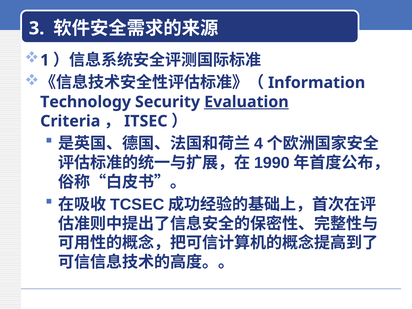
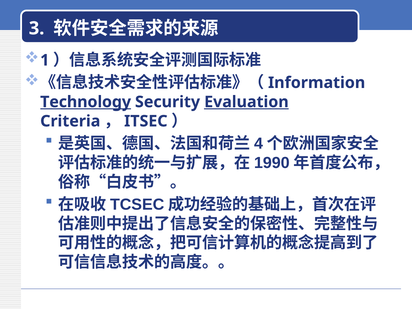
Technology underline: none -> present
